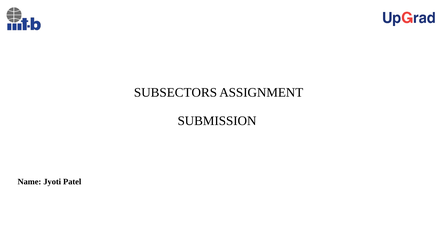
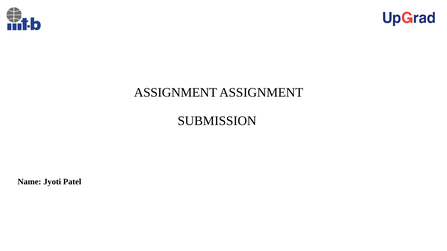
SUBSECTORS at (175, 93): SUBSECTORS -> ASSIGNMENT
